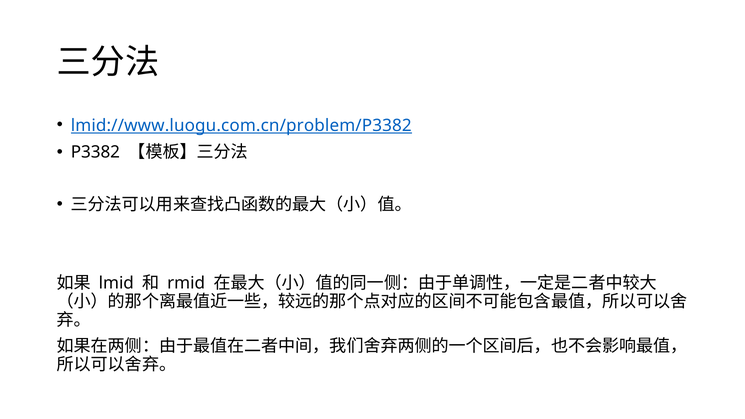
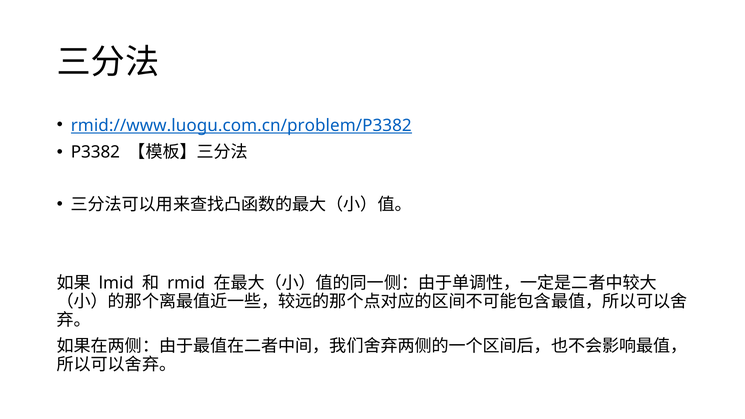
lmid://www.luogu.com.cn/problem/P3382: lmid://www.luogu.com.cn/problem/P3382 -> rmid://www.luogu.com.cn/problem/P3382
